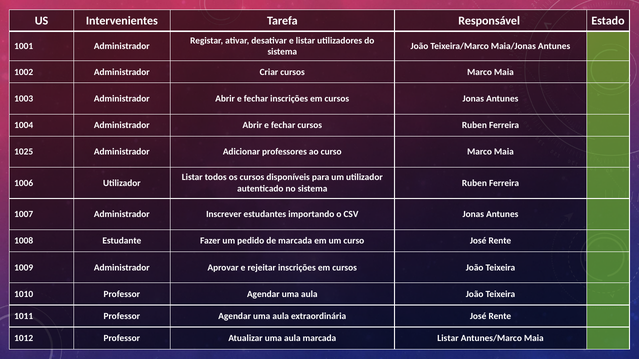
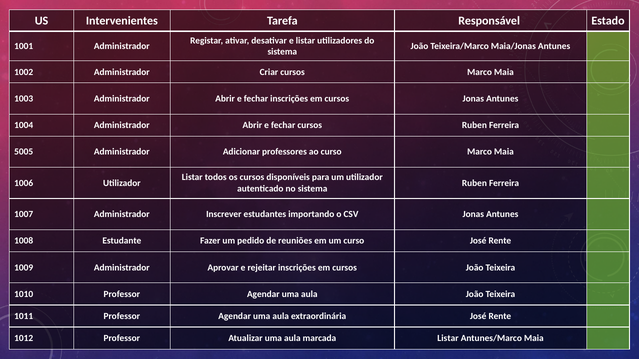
1025: 1025 -> 5005
de marcada: marcada -> reuniões
